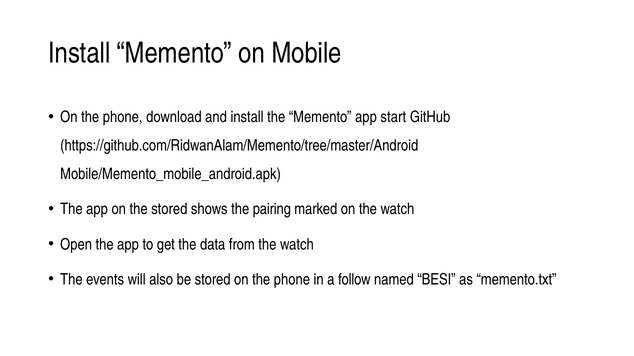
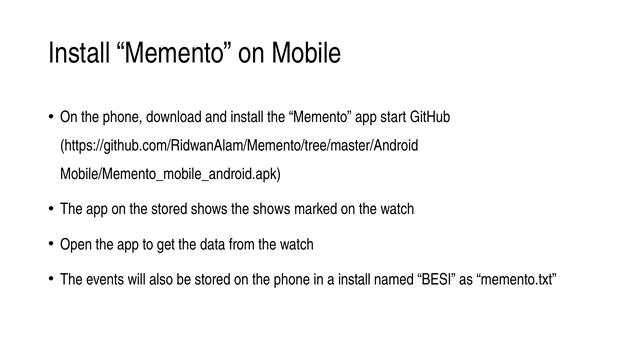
the pairing: pairing -> shows
a follow: follow -> install
